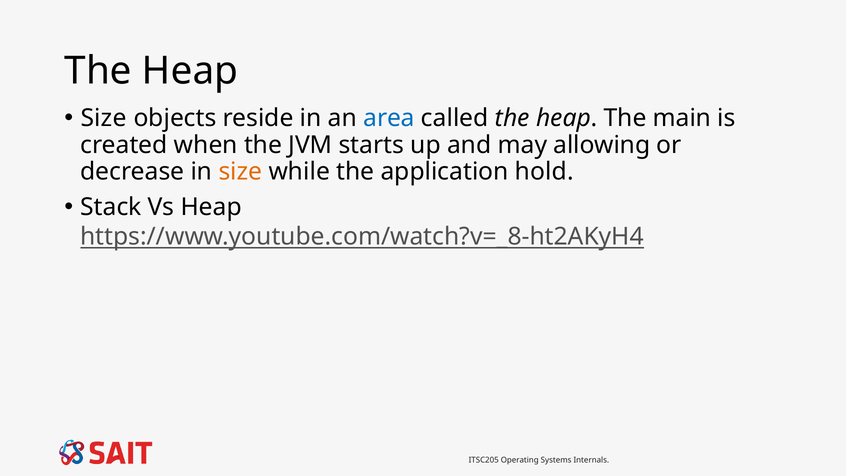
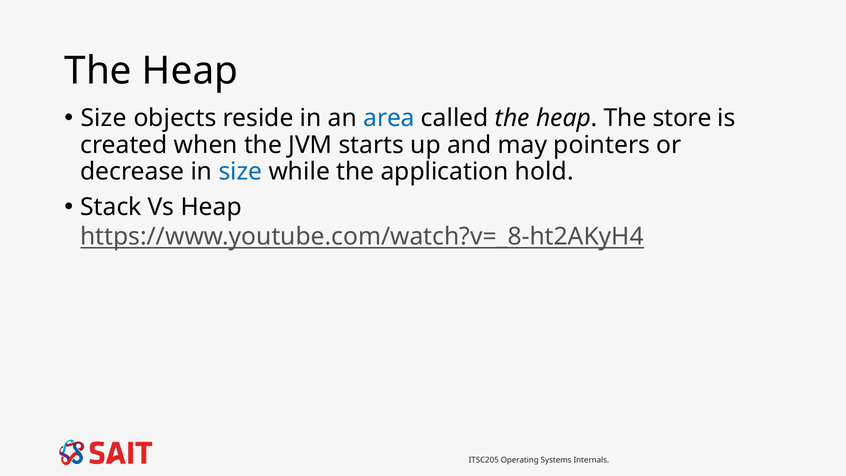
main: main -> store
allowing: allowing -> pointers
size at (240, 171) colour: orange -> blue
